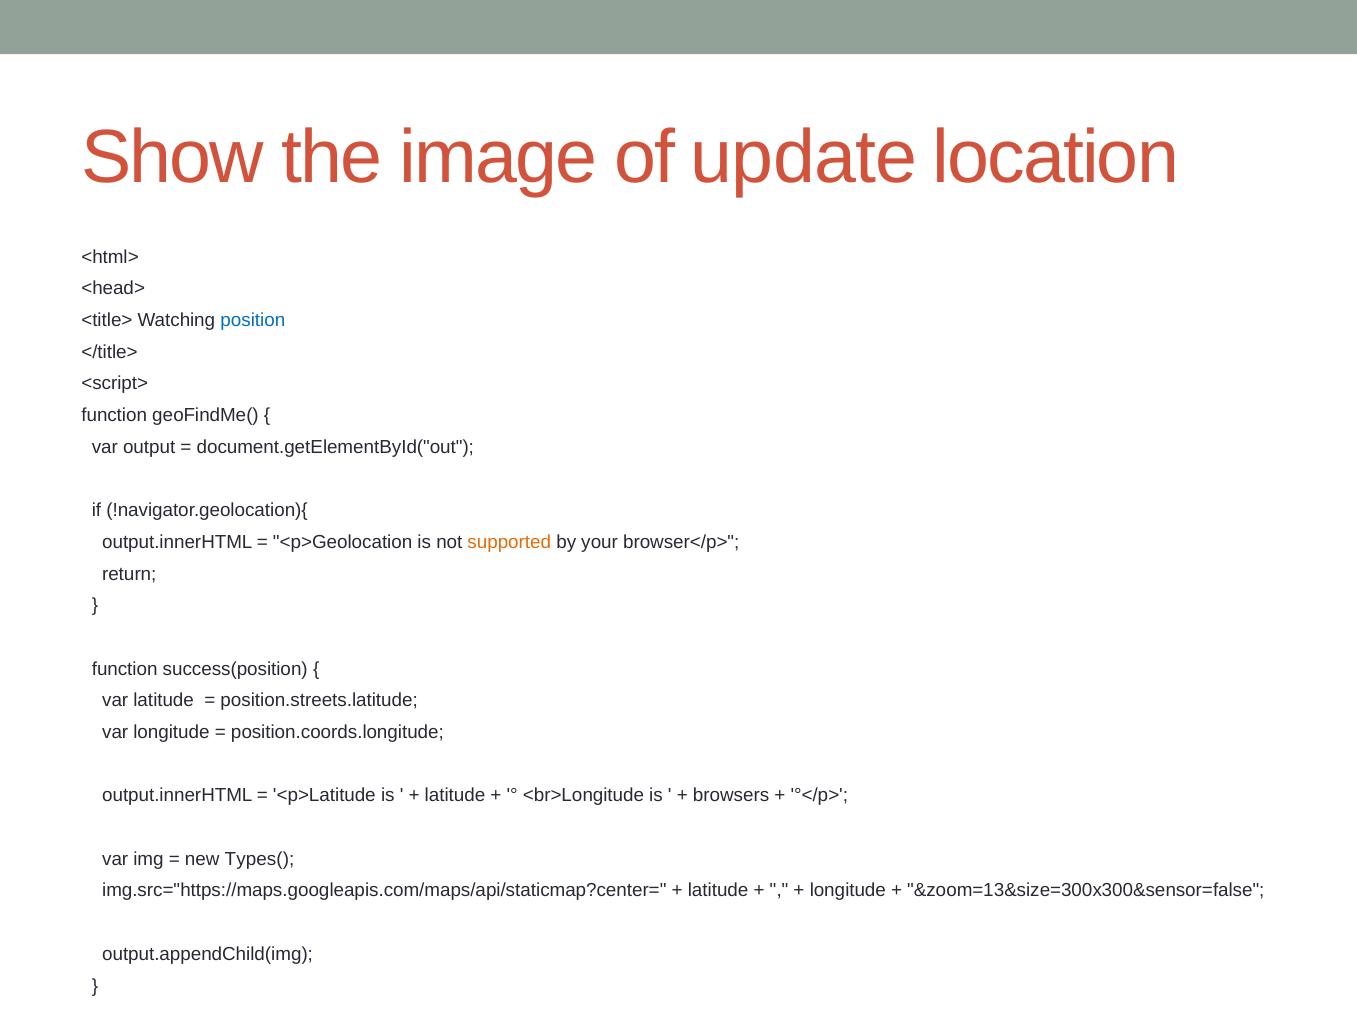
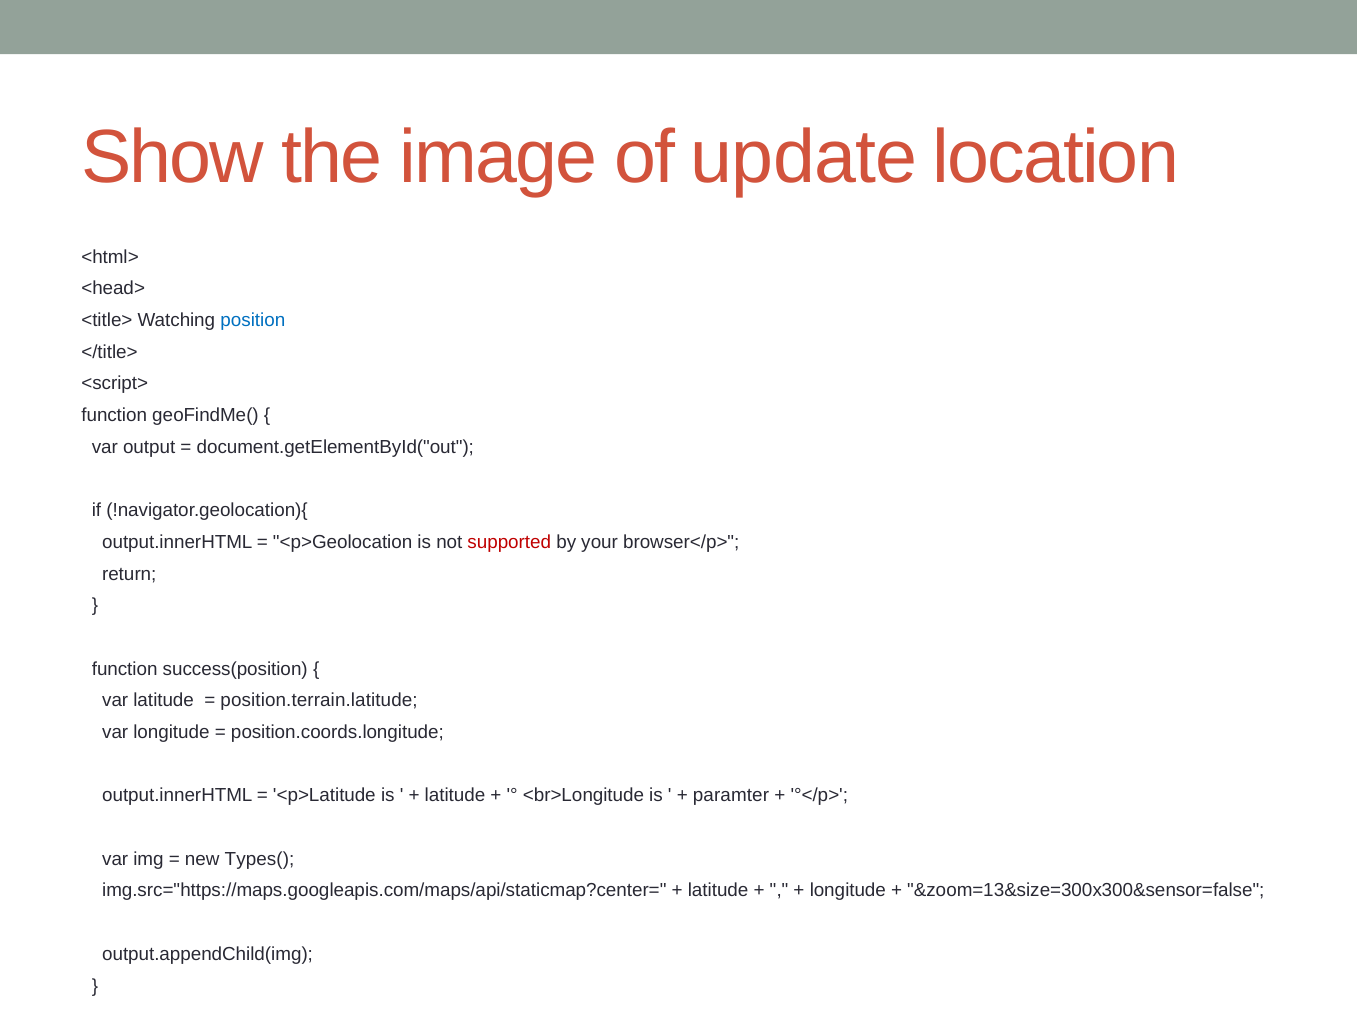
supported colour: orange -> red
position.streets.latitude: position.streets.latitude -> position.terrain.latitude
browsers: browsers -> paramter
